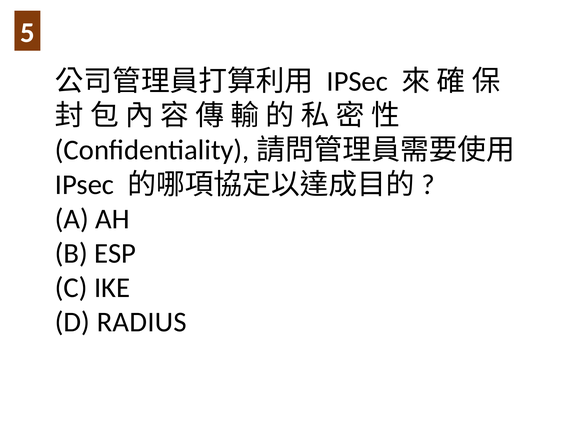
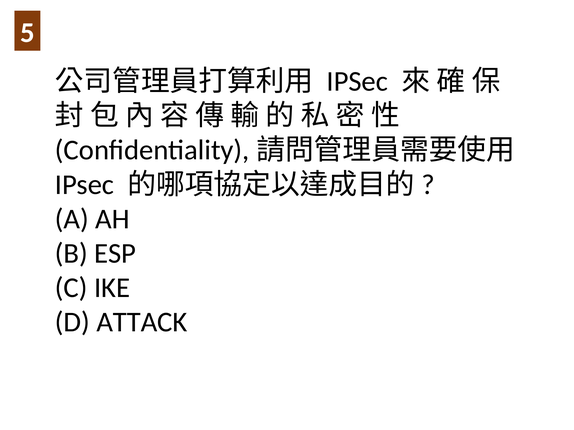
RADIUS: RADIUS -> ATTACK
